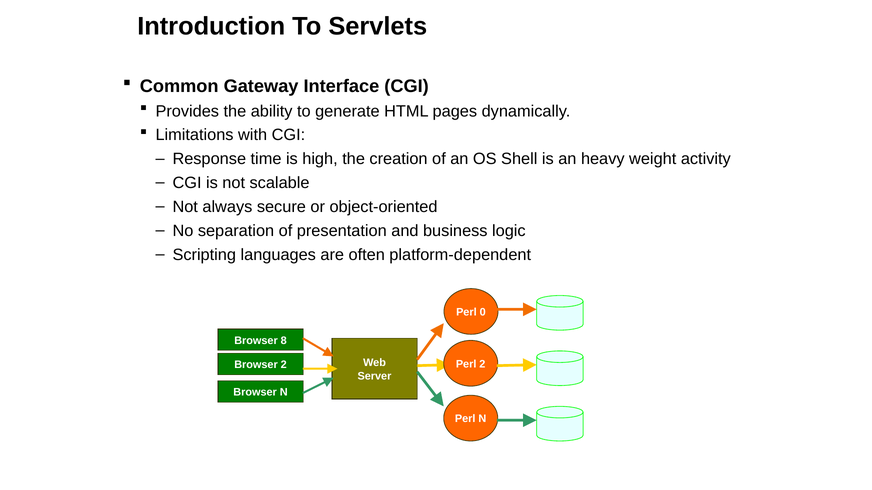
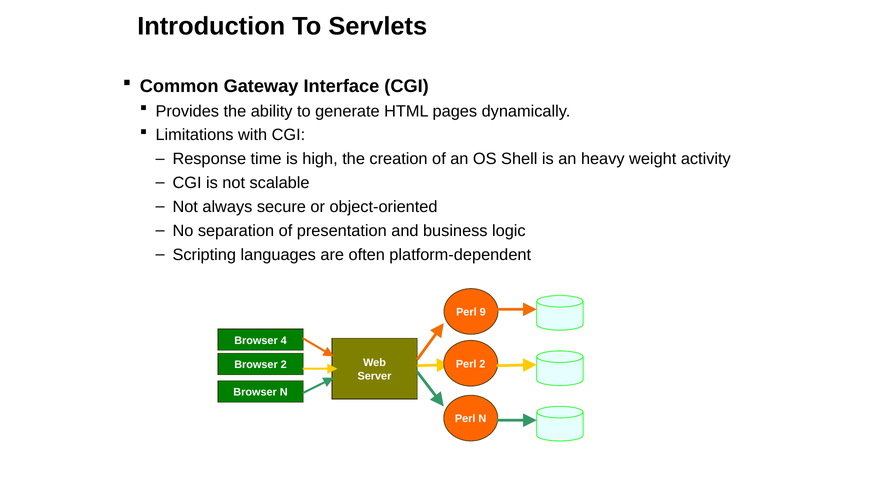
0: 0 -> 9
8: 8 -> 4
